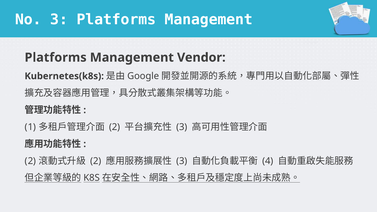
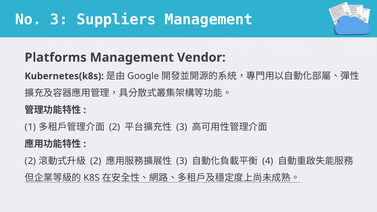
3 Platforms: Platforms -> Suppliers
